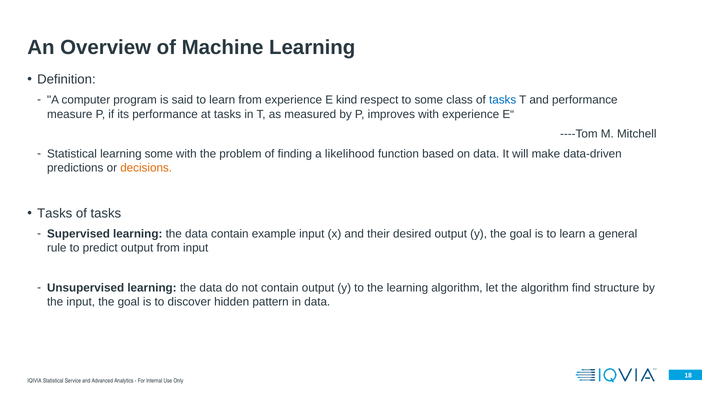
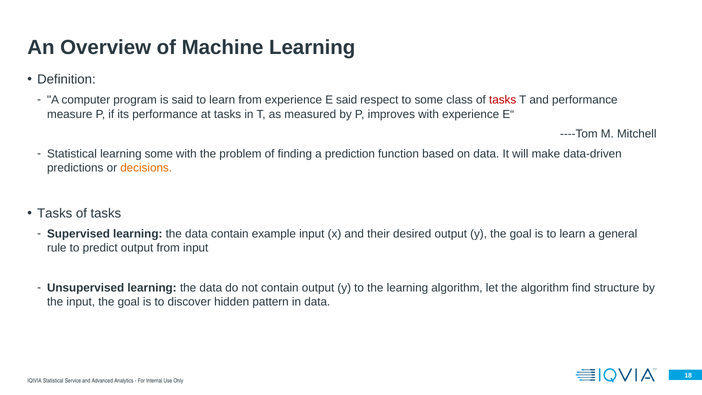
E kind: kind -> said
tasks at (503, 100) colour: blue -> red
likelihood: likelihood -> prediction
